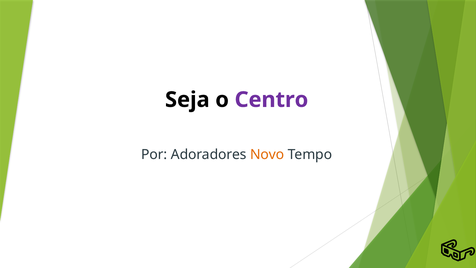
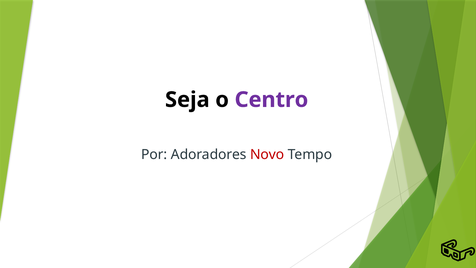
Novo colour: orange -> red
